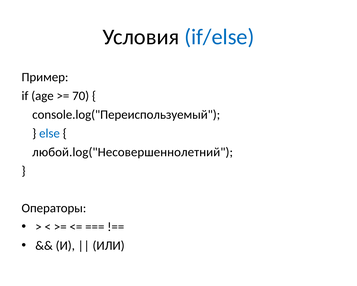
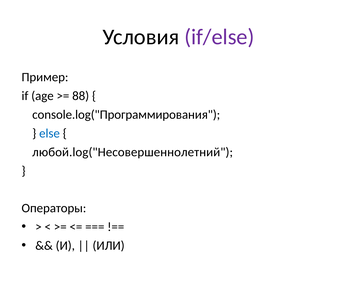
if/else colour: blue -> purple
70: 70 -> 88
console.log("Переиспользуемый: console.log("Переиспользуемый -> console.log("Программирования
